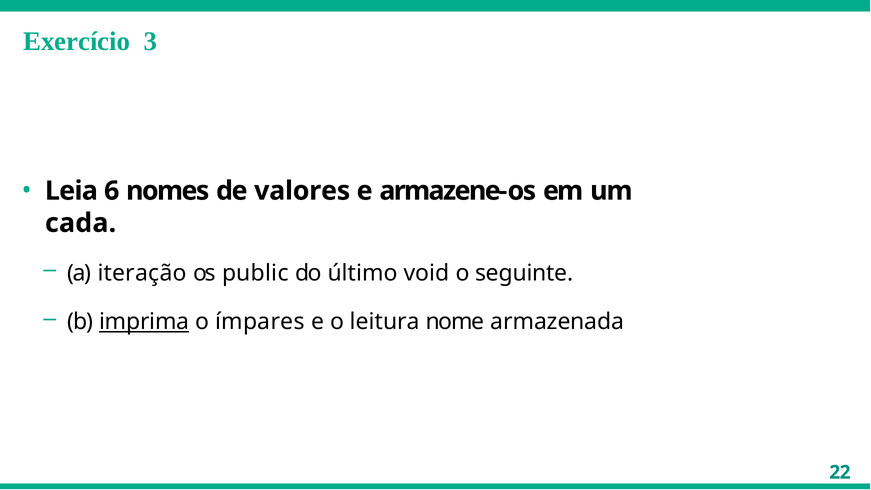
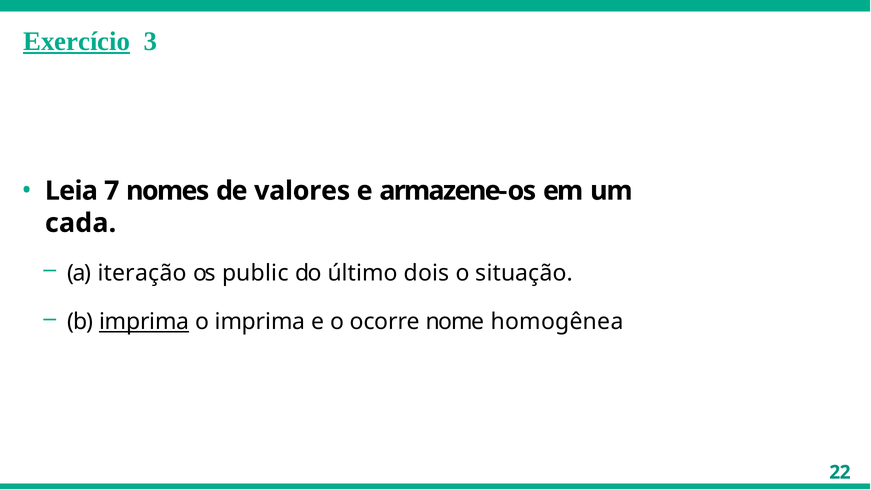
Exercício underline: none -> present
6: 6 -> 7
void: void -> dois
seguinte: seguinte -> situação
o ímpares: ímpares -> imprima
leitura: leitura -> ocorre
armazenada: armazenada -> homogênea
